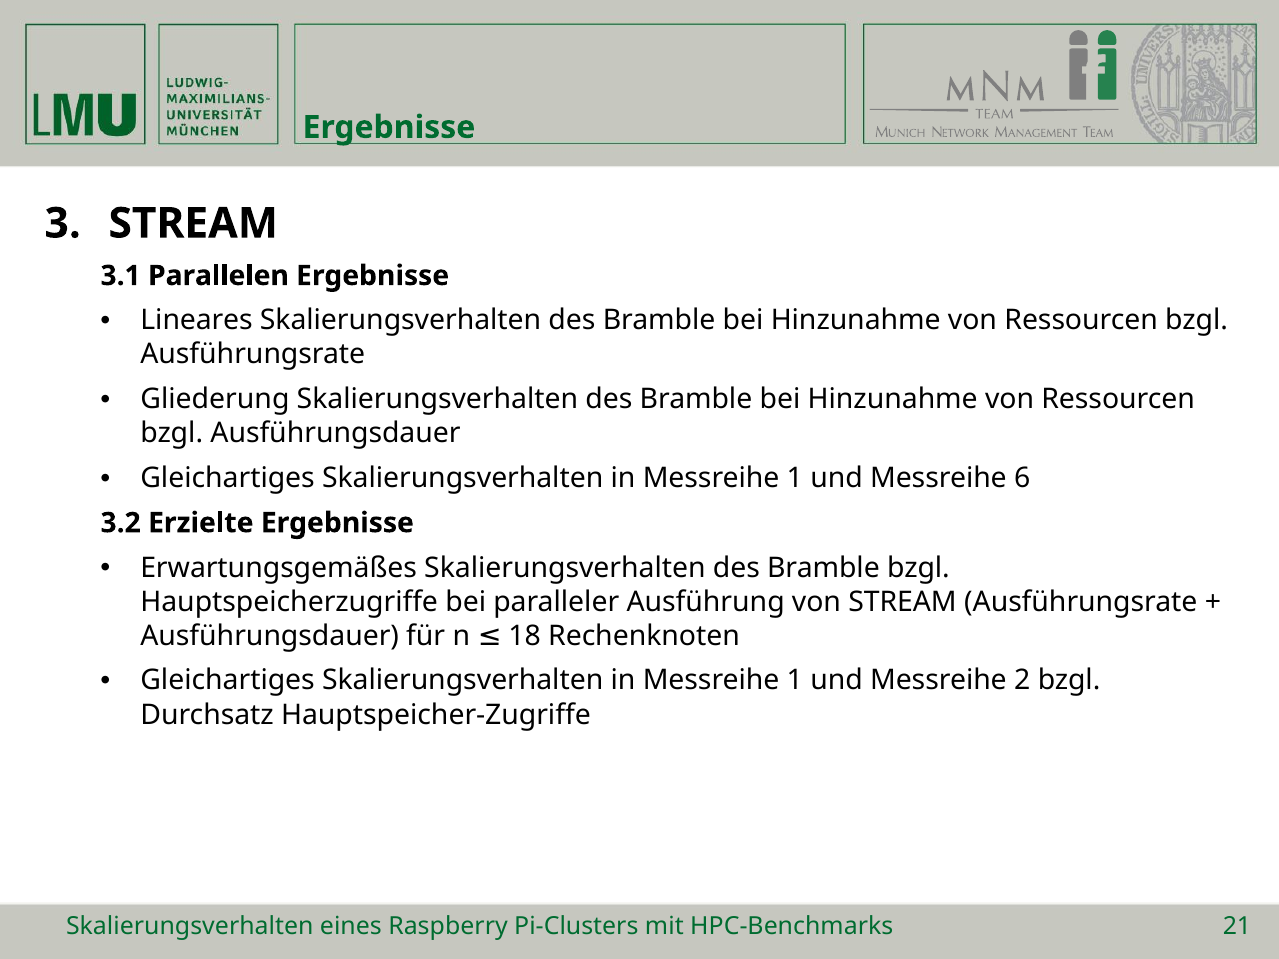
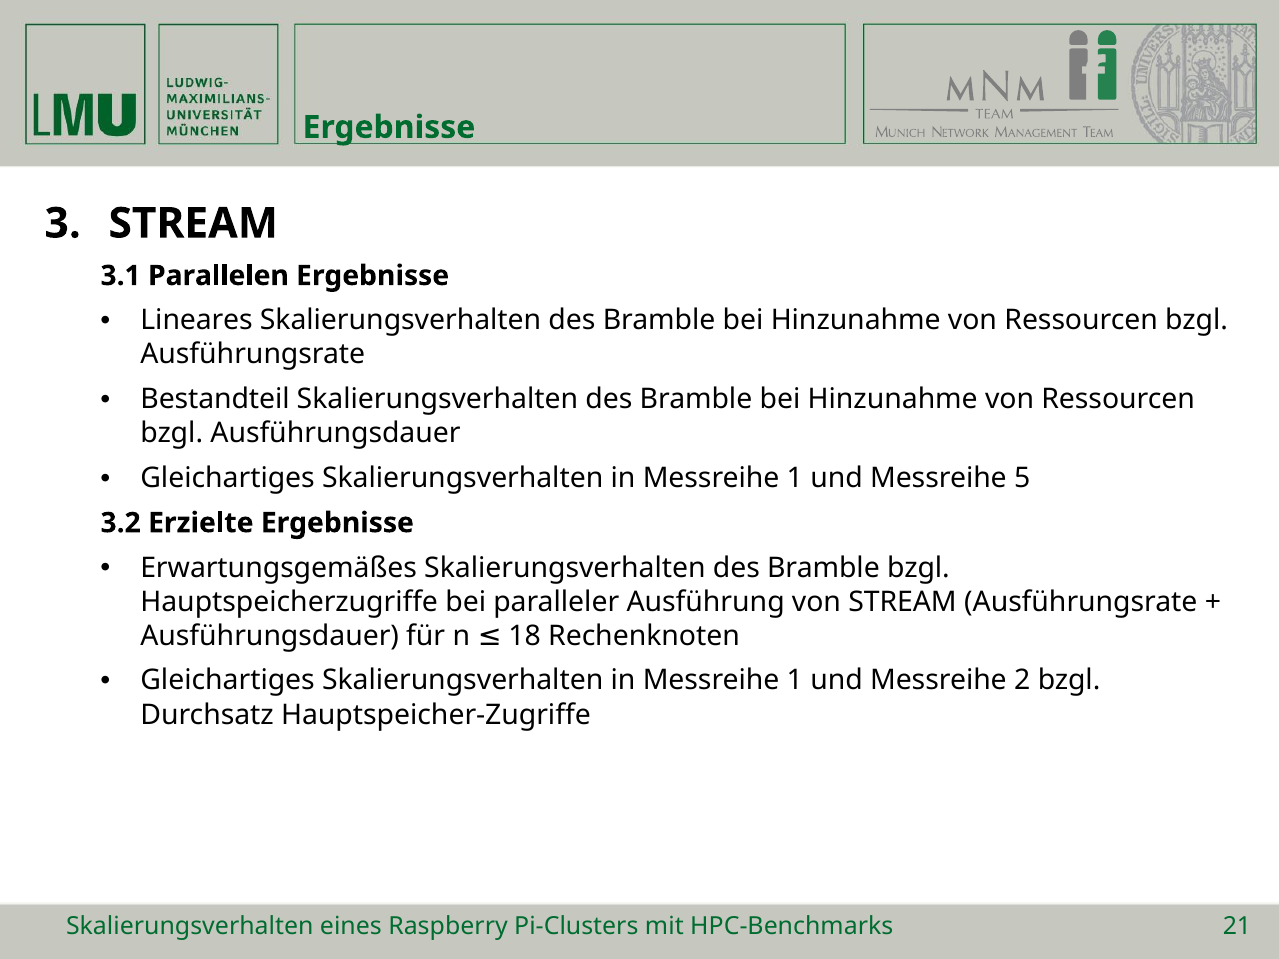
Gliederung: Gliederung -> Bestandteil
6: 6 -> 5
